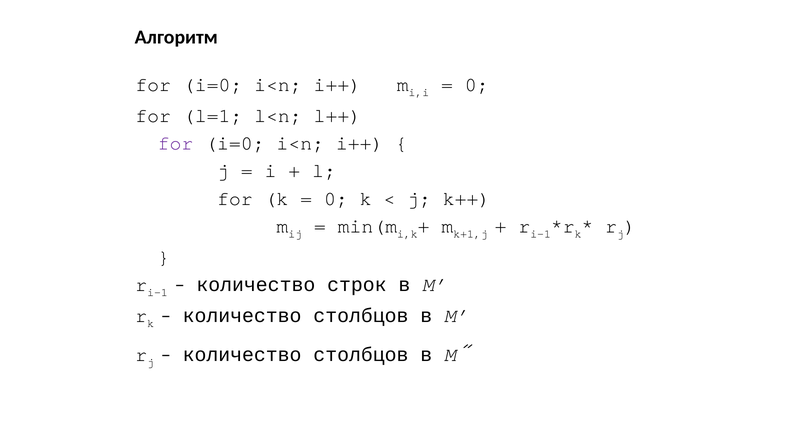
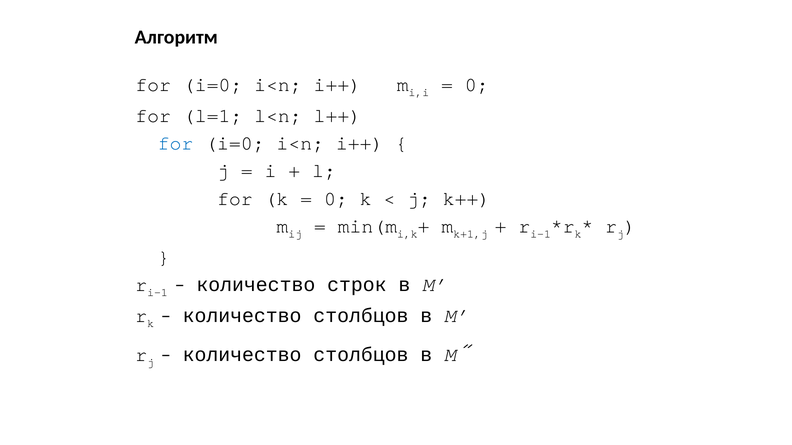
for at (175, 143) colour: purple -> blue
